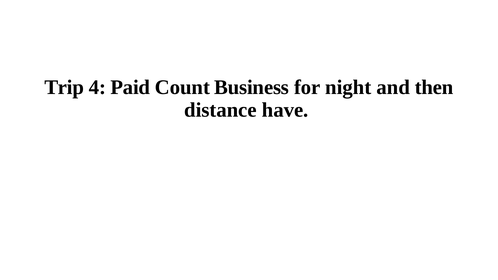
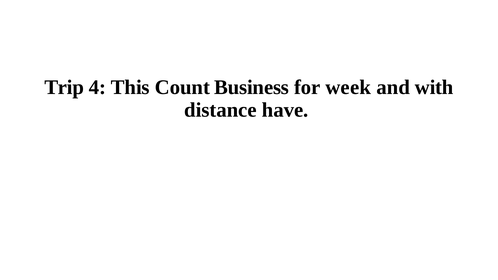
Paid: Paid -> This
night: night -> week
then: then -> with
